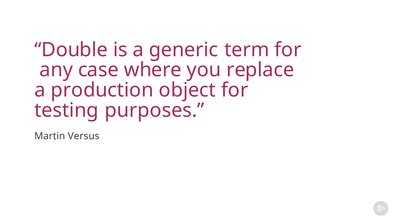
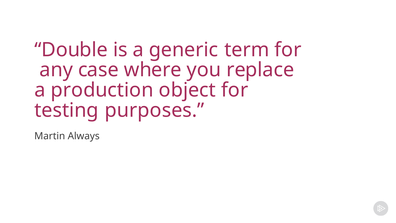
Versus: Versus -> Always
